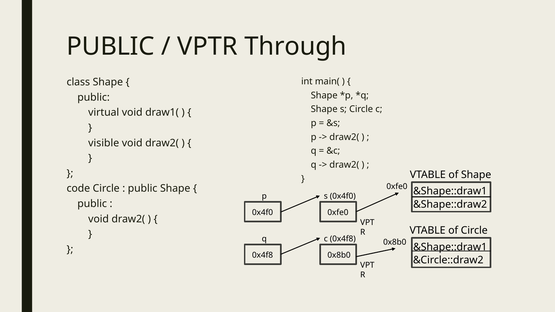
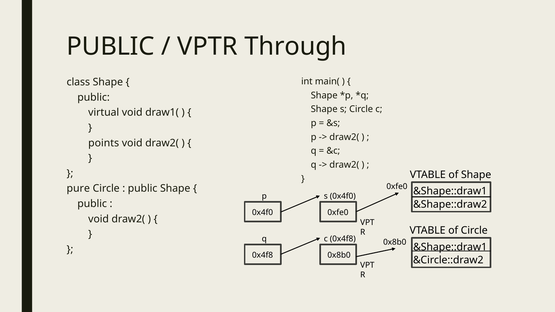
visible: visible -> points
code: code -> pure
